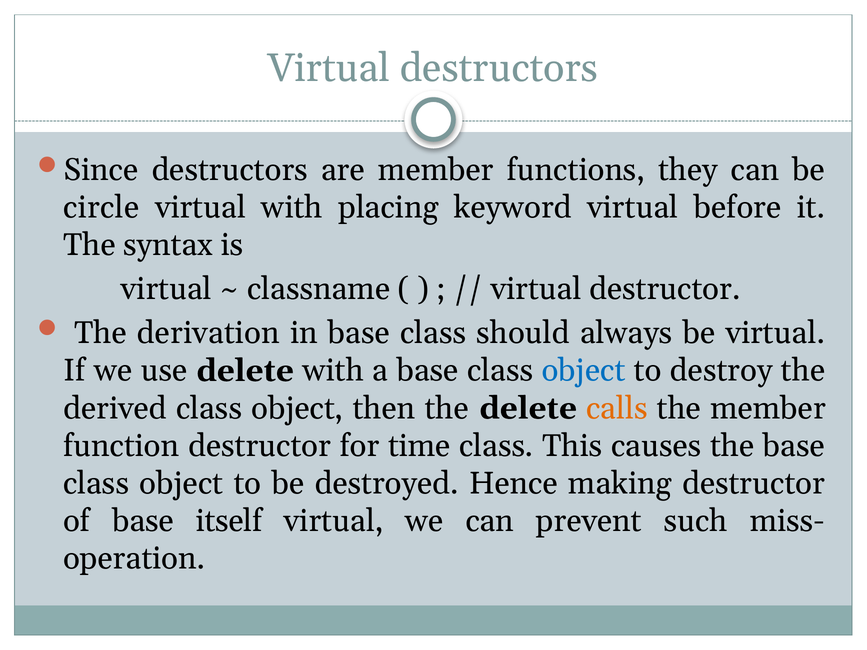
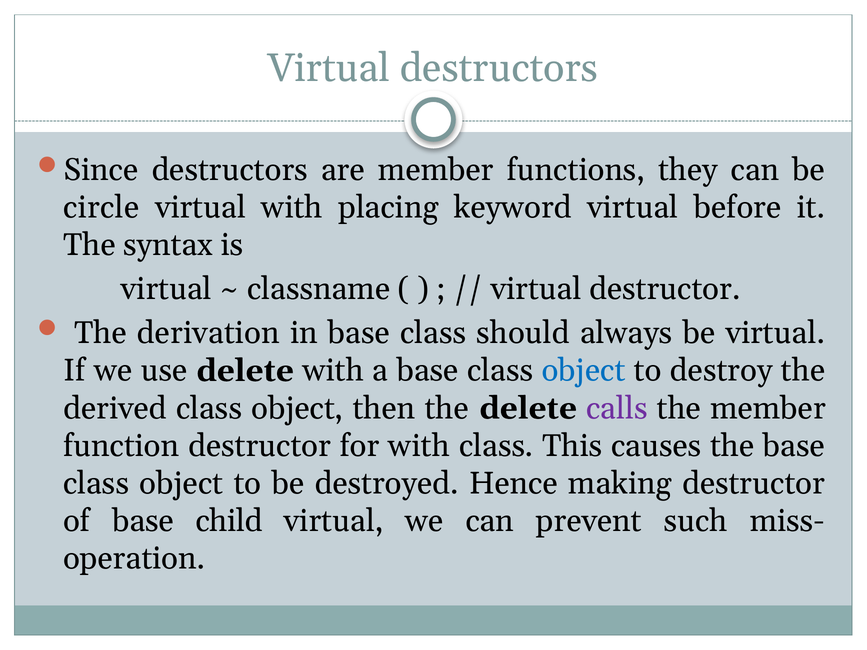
calls colour: orange -> purple
for time: time -> with
itself: itself -> child
